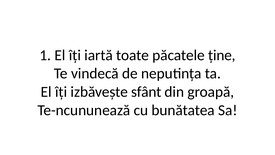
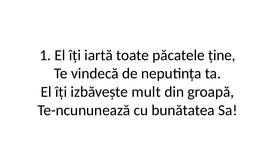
sfânt: sfânt -> mult
